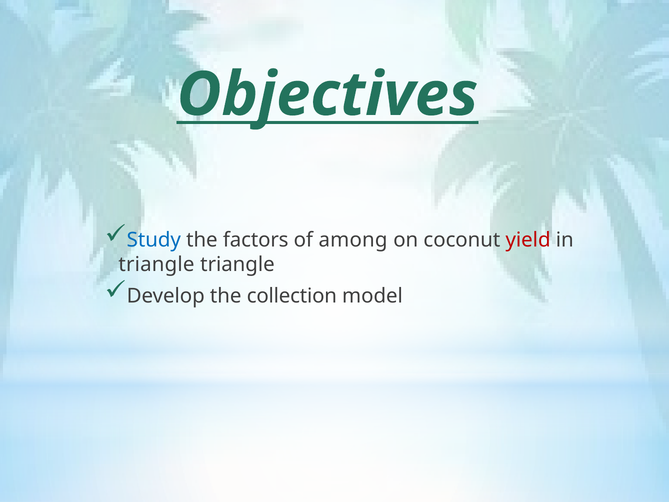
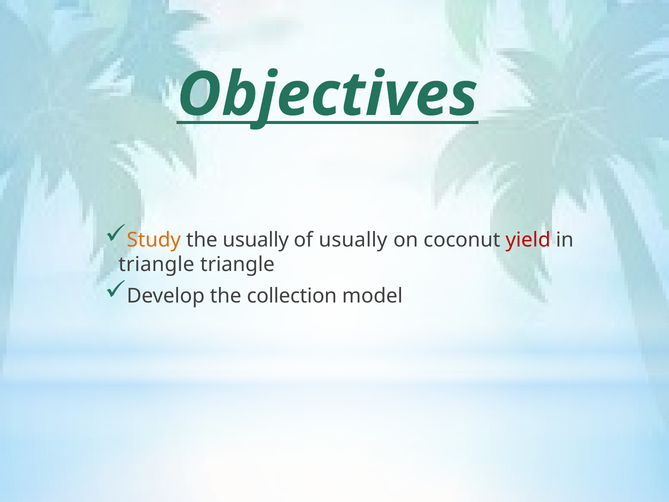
Study colour: blue -> orange
the factors: factors -> usually
of among: among -> usually
